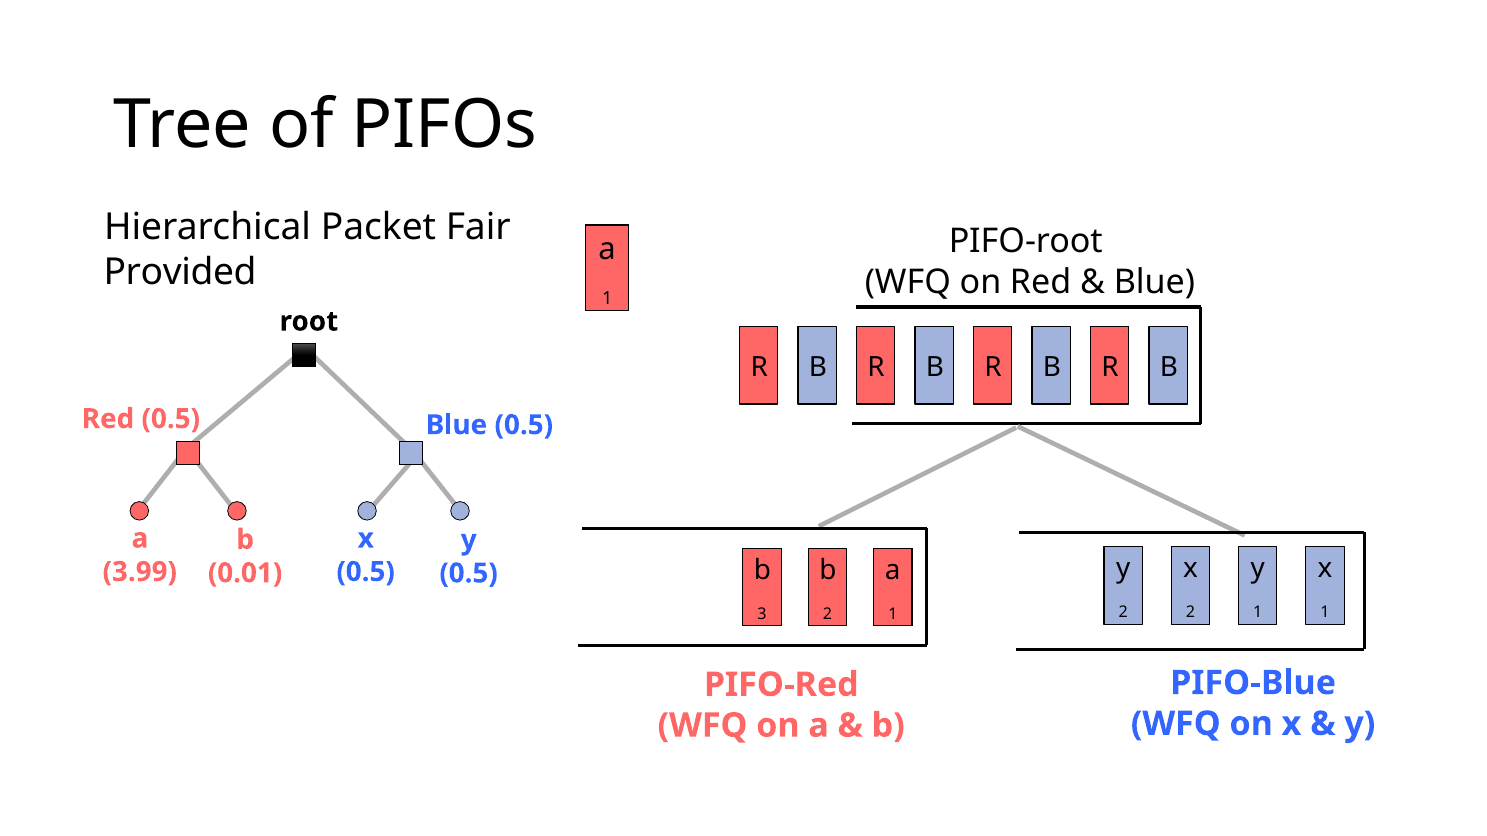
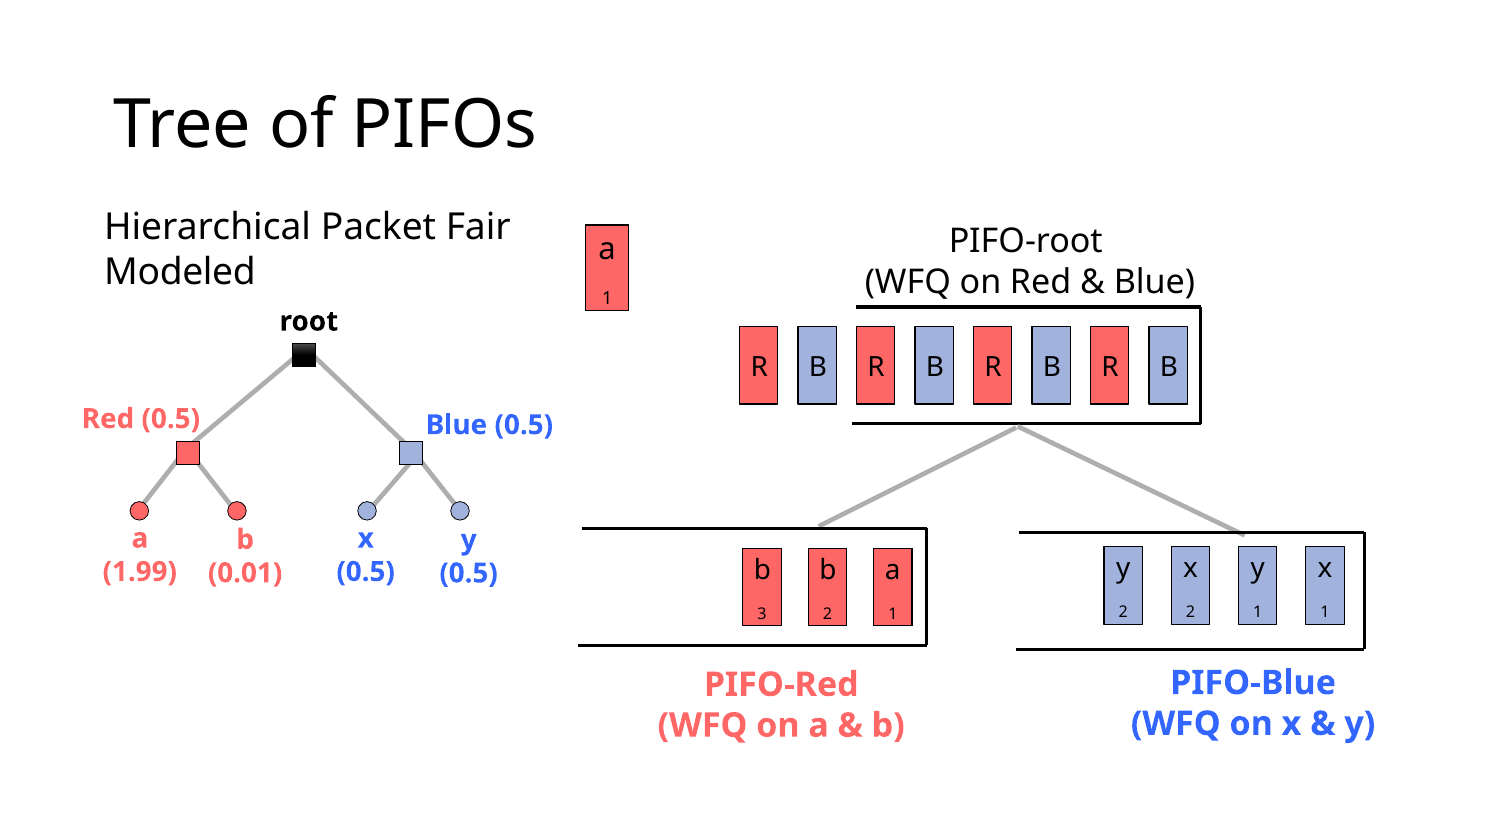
Provided: Provided -> Modeled
3.99: 3.99 -> 1.99
